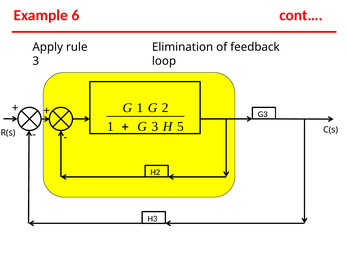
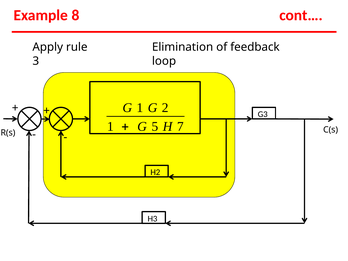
6: 6 -> 8
3 at (155, 127): 3 -> 5
5: 5 -> 7
